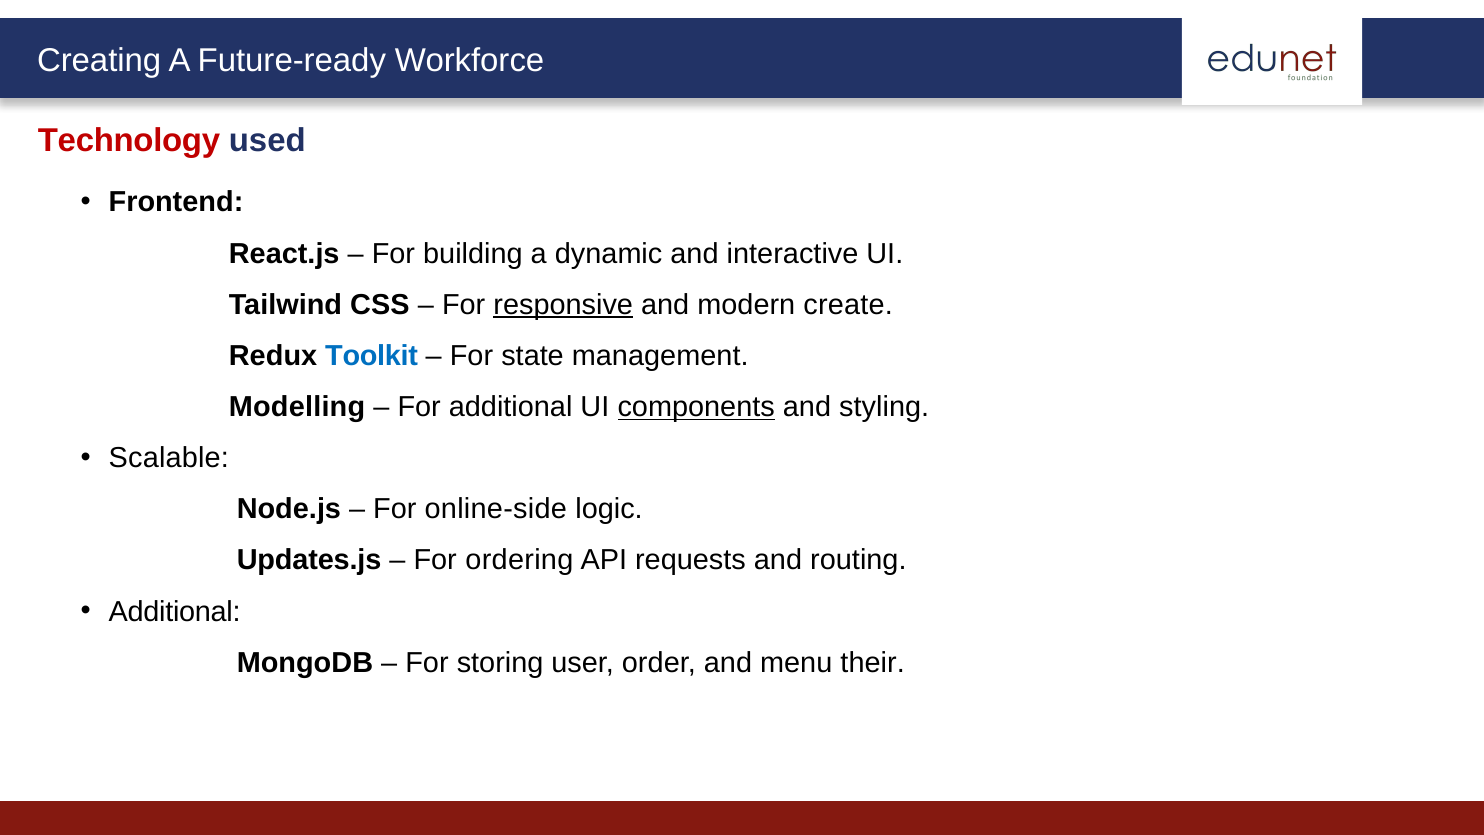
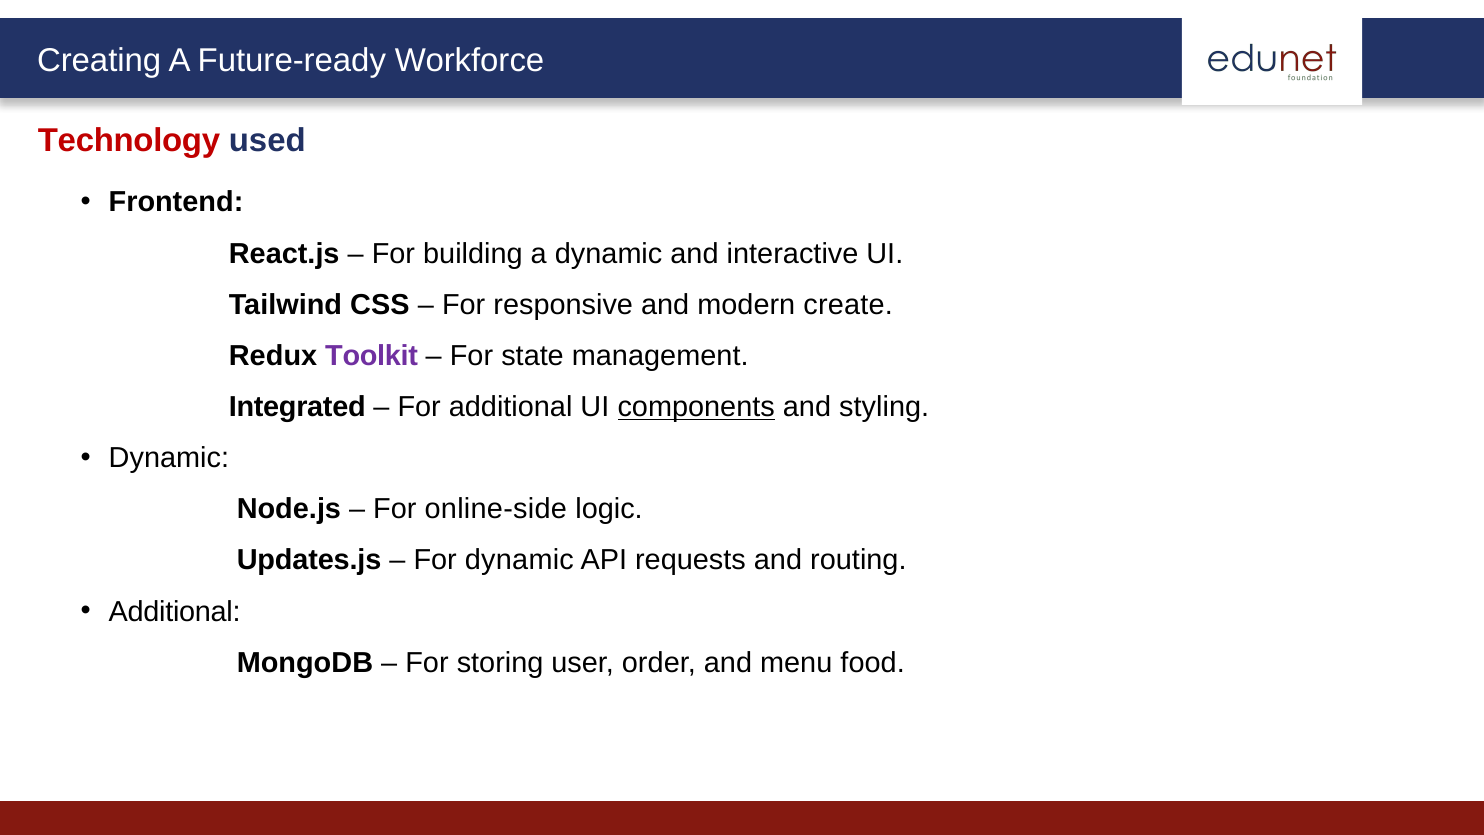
responsive underline: present -> none
Toolkit colour: blue -> purple
Modelling: Modelling -> Integrated
Scalable at (169, 458): Scalable -> Dynamic
For ordering: ordering -> dynamic
their: their -> food
